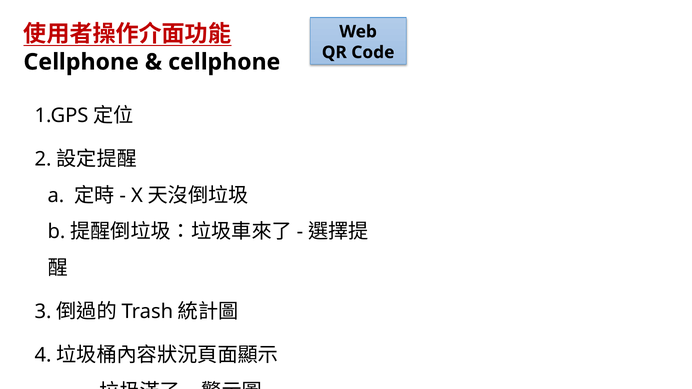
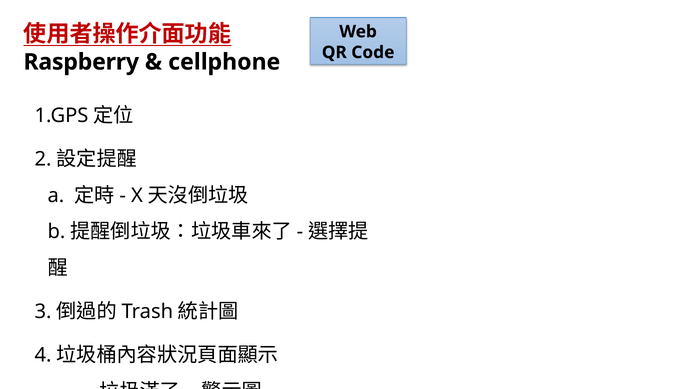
Cellphone at (81, 62): Cellphone -> Raspberry
